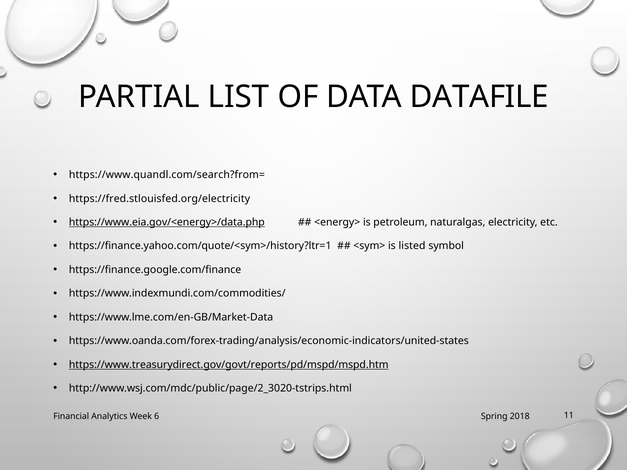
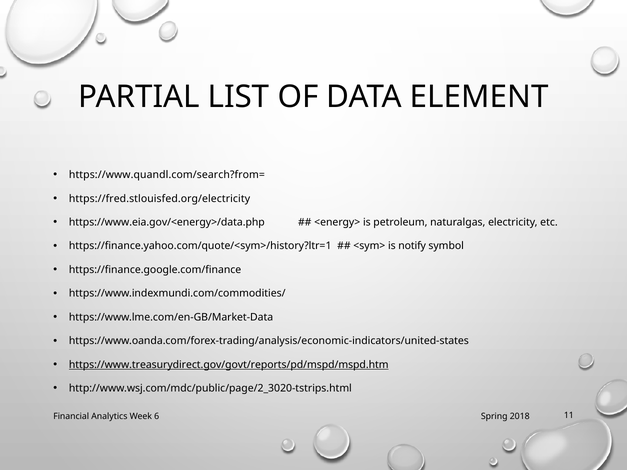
DATAFILE: DATAFILE -> ELEMENT
https://www.eia.gov/<energy>/data.php underline: present -> none
listed: listed -> notify
